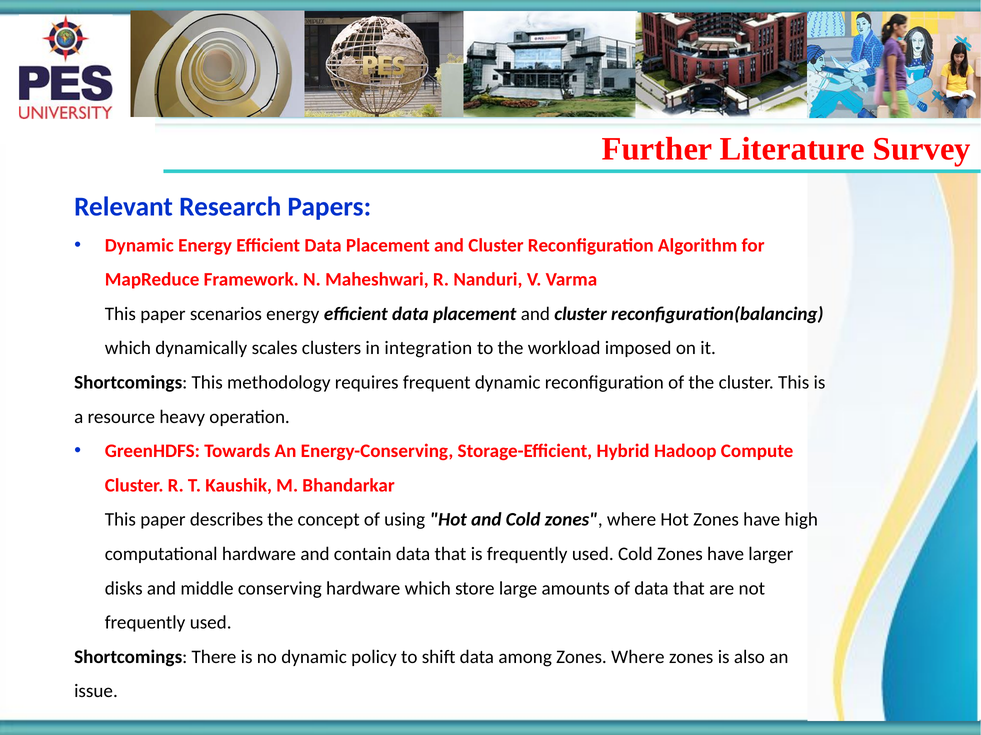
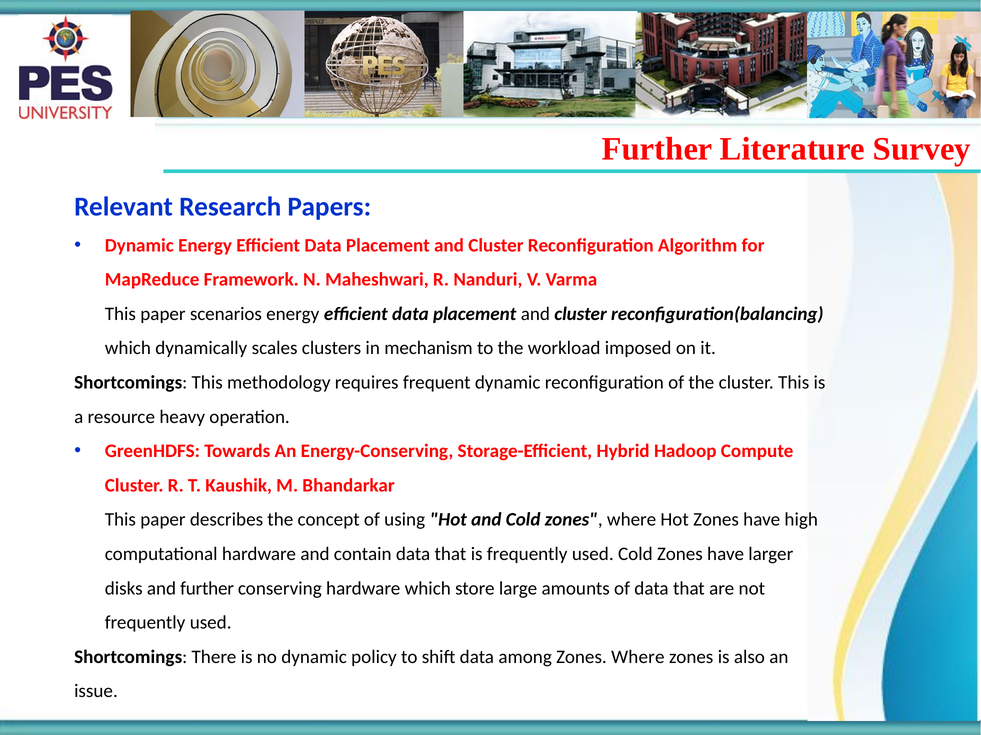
integration: integration -> mechanism
and middle: middle -> further
